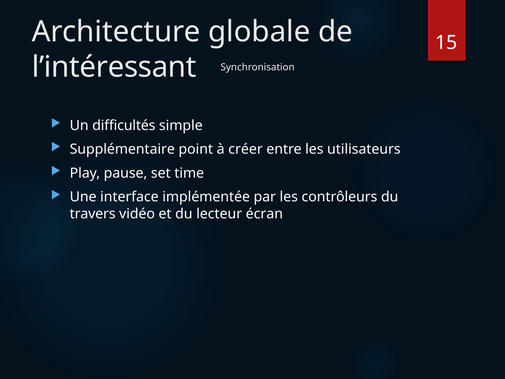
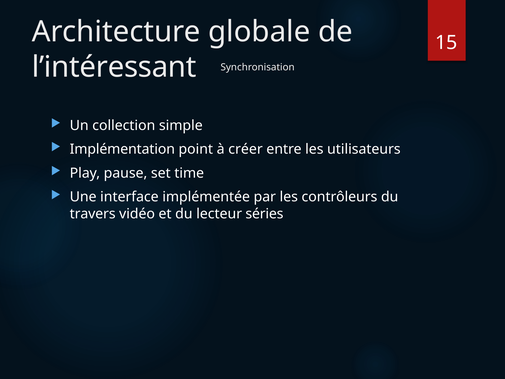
difficultés: difficultés -> collection
Supplémentaire: Supplémentaire -> Implémentation
écran: écran -> séries
